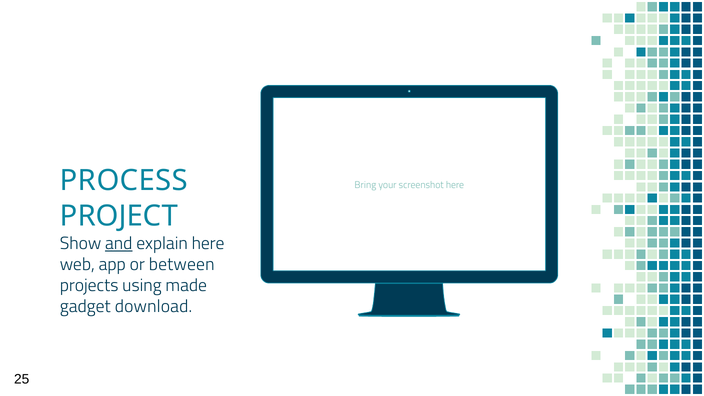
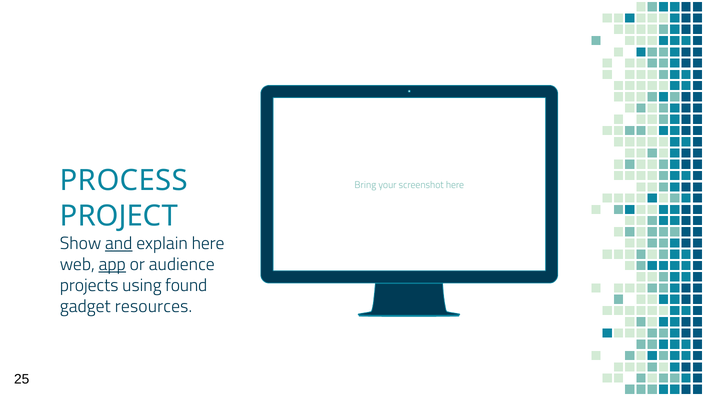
app underline: none -> present
between: between -> audience
made: made -> found
download: download -> resources
